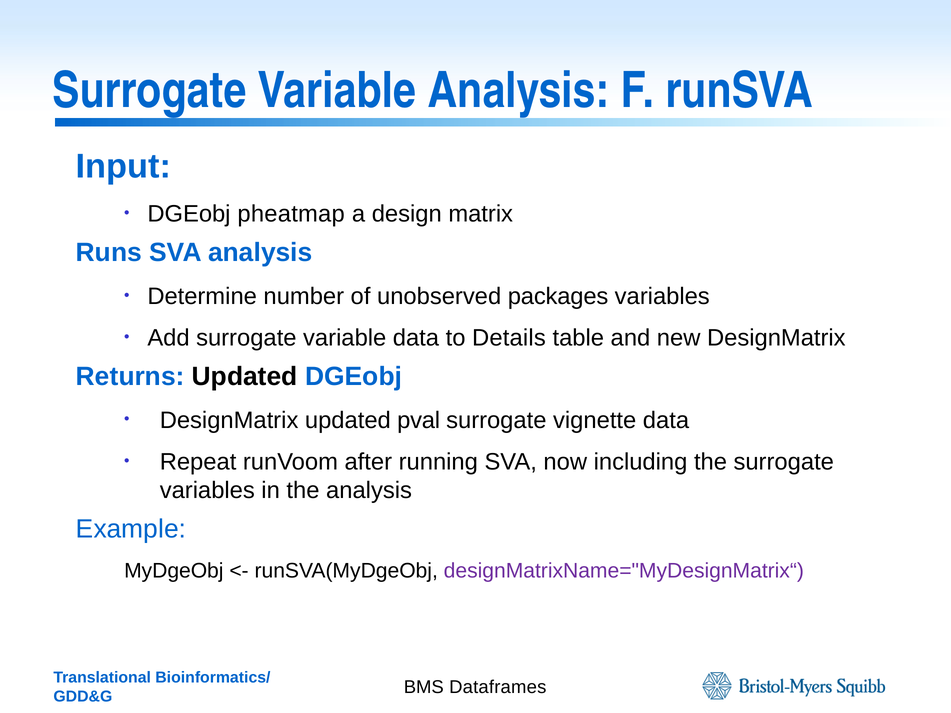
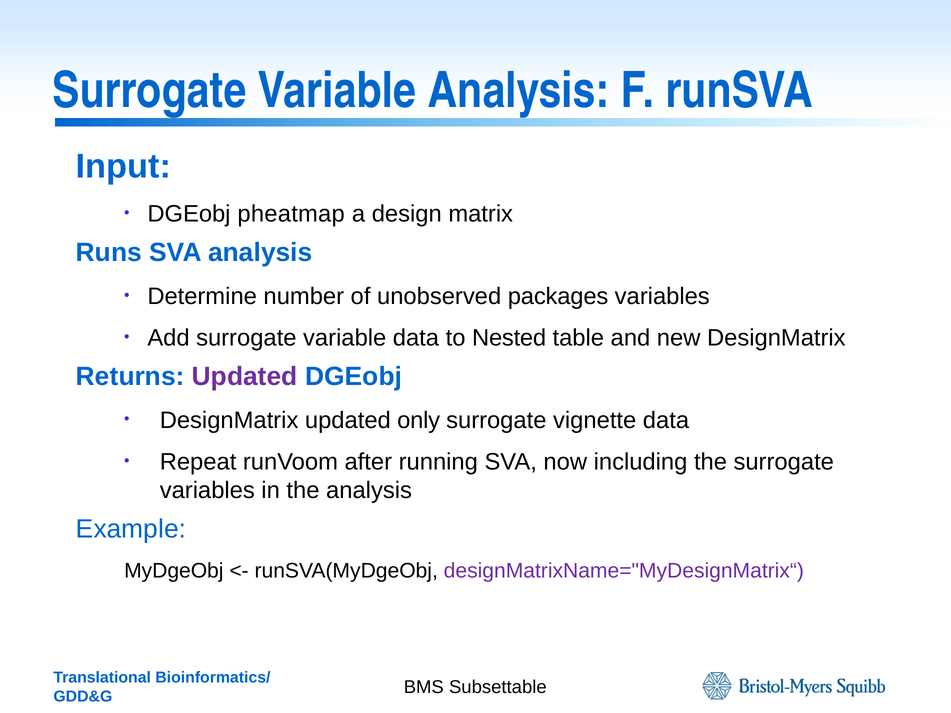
Details: Details -> Nested
Updated at (245, 377) colour: black -> purple
pval: pval -> only
Dataframes: Dataframes -> Subsettable
